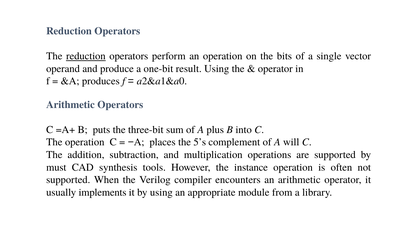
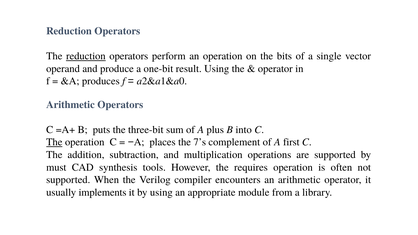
The at (54, 142) underline: none -> present
5’s: 5’s -> 7’s
will: will -> first
instance: instance -> requires
